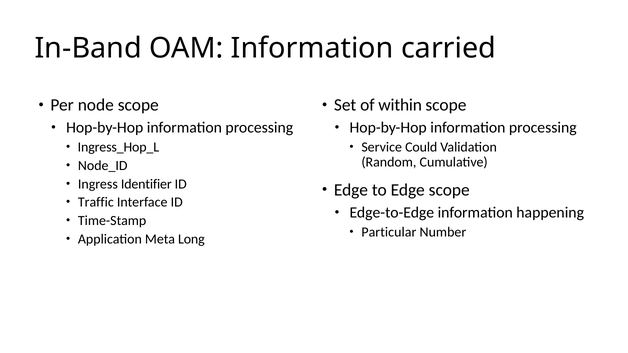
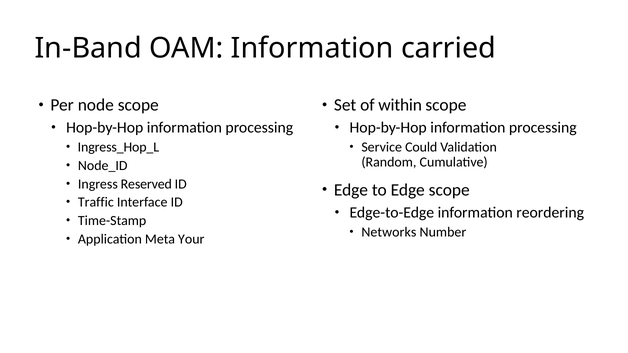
Identifier: Identifier -> Reserved
happening: happening -> reordering
Particular: Particular -> Networks
Long: Long -> Your
